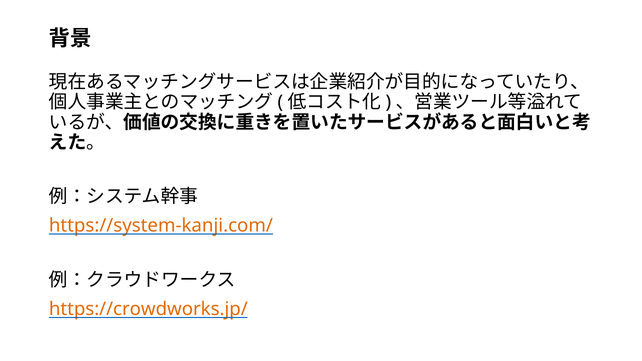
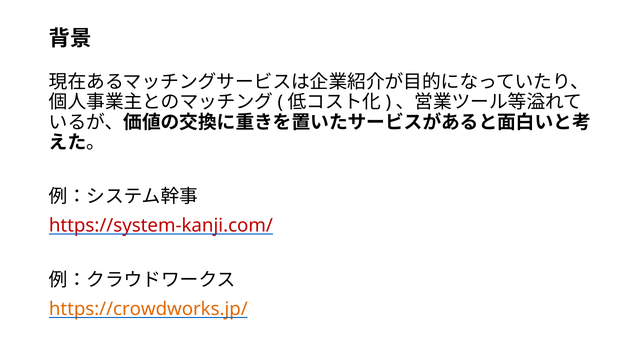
https://system-kanji.com/ colour: orange -> red
